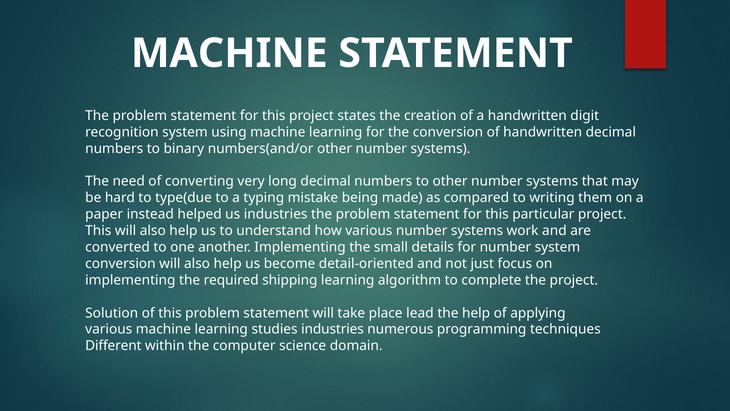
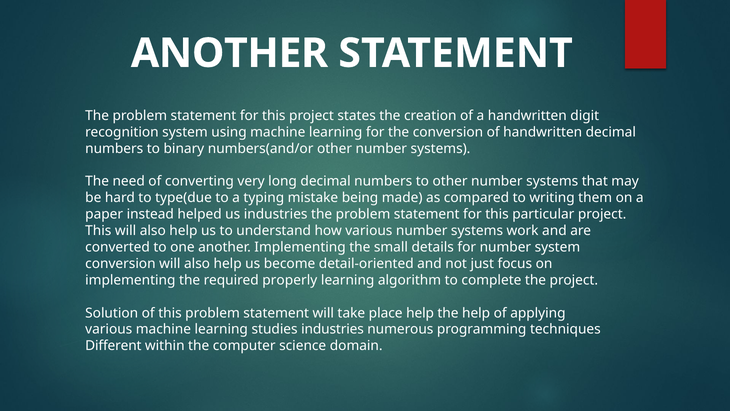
MACHINE at (229, 53): MACHINE -> ANOTHER
shipping: shipping -> properly
place lead: lead -> help
